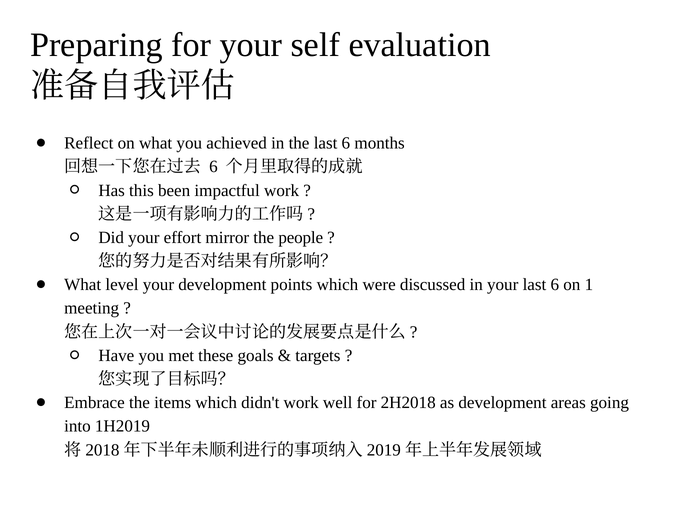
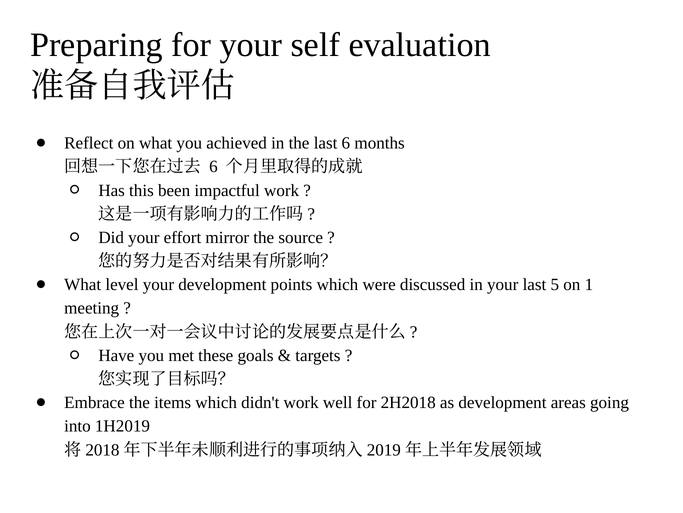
people: people -> source
your last 6: 6 -> 5
